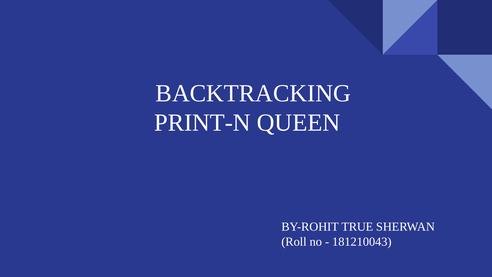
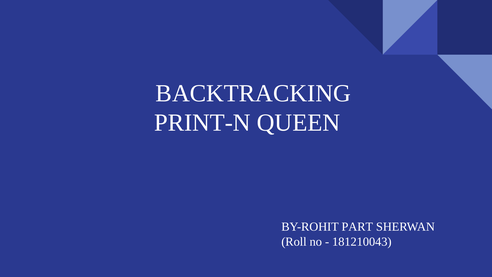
TRUE: TRUE -> PART
